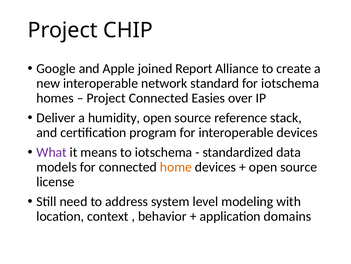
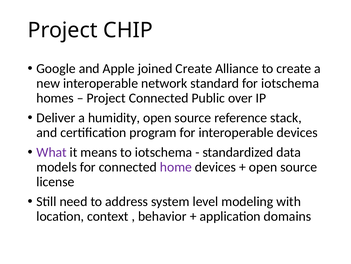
joined Report: Report -> Create
Easies: Easies -> Public
home colour: orange -> purple
